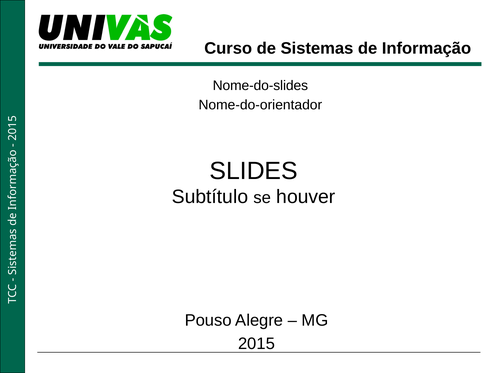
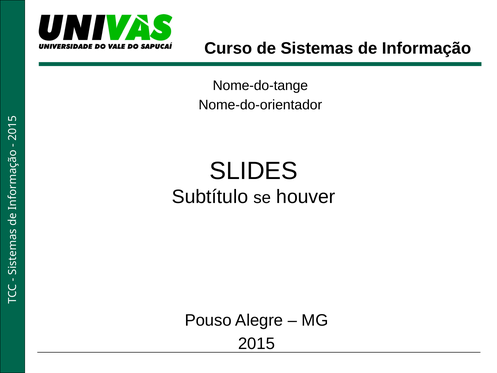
Nome-do-slides: Nome-do-slides -> Nome-do-tange
